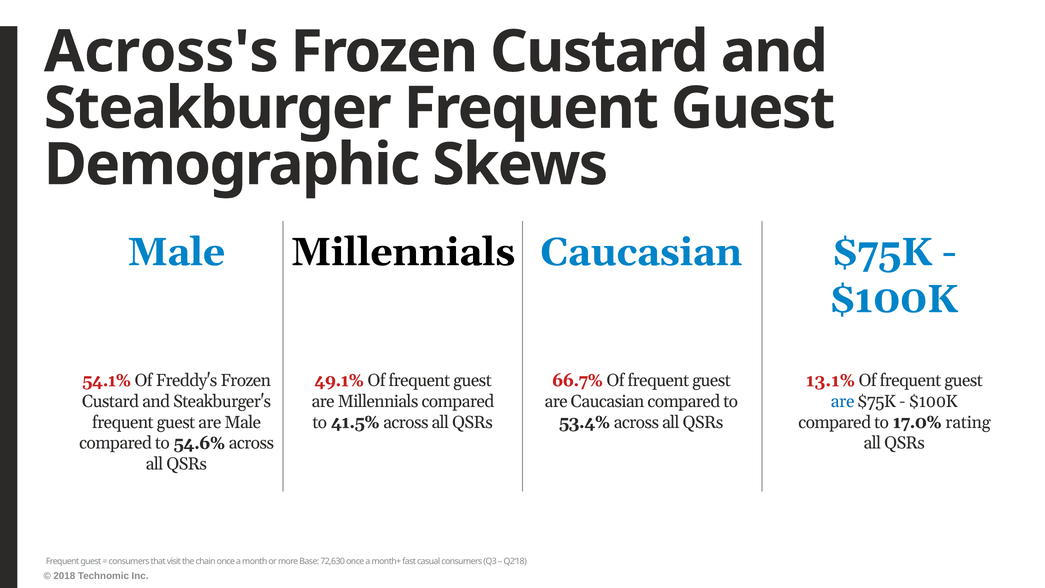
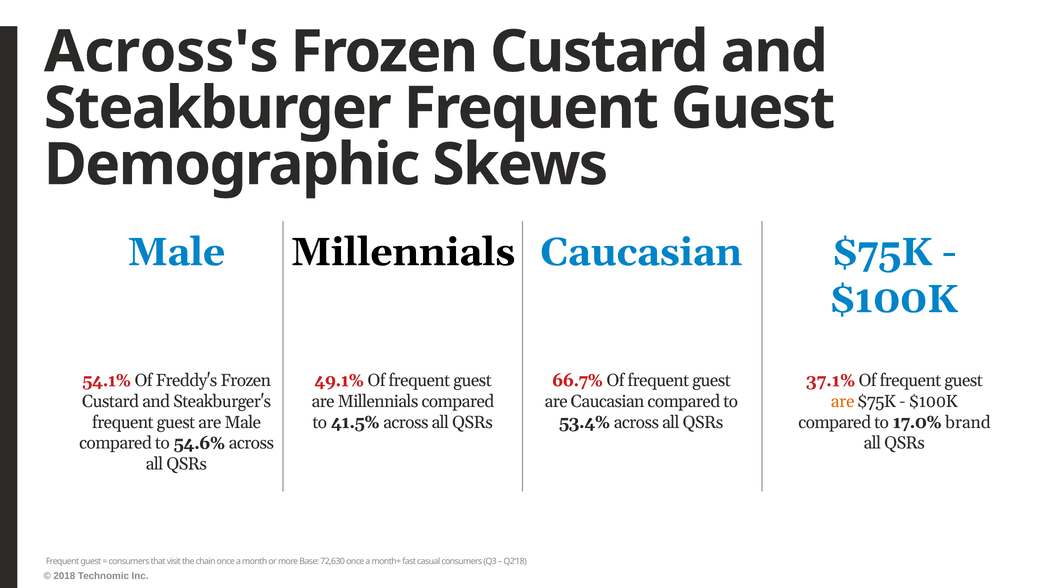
13.1%: 13.1% -> 37.1%
are at (843, 401) colour: blue -> orange
rating: rating -> brand
